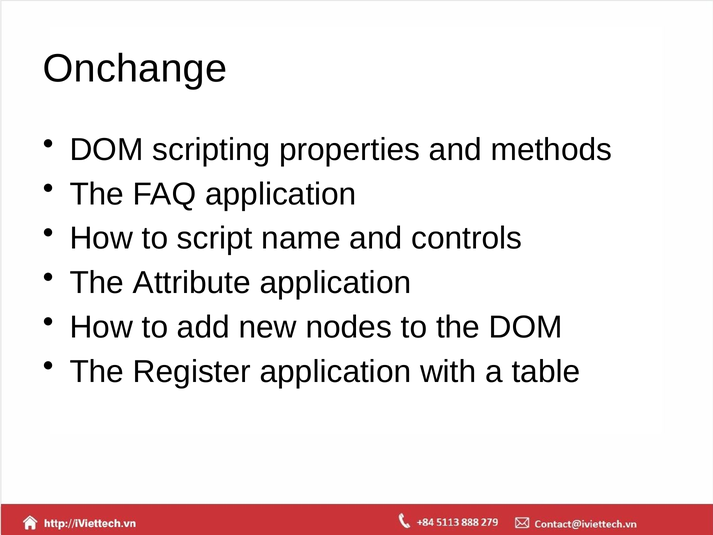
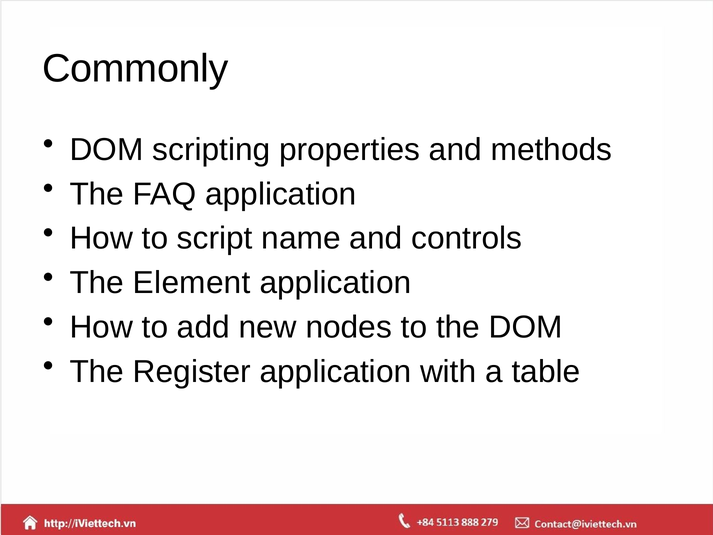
Onchange: Onchange -> Commonly
Attribute: Attribute -> Element
